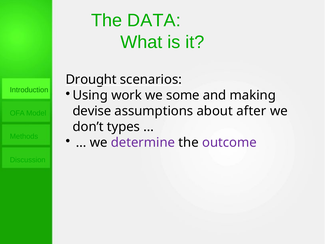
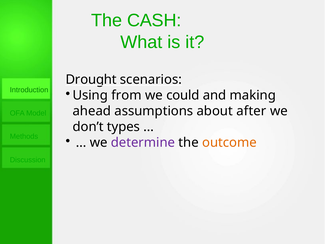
DATA: DATA -> CASH
work: work -> from
some: some -> could
devise: devise -> ahead
outcome colour: purple -> orange
